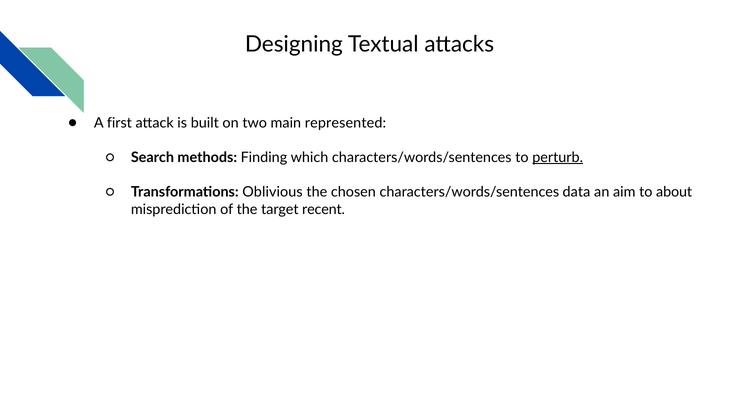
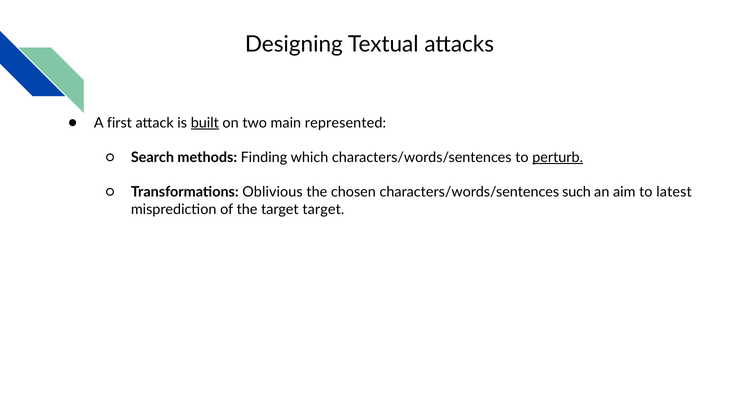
built underline: none -> present
data: data -> such
about: about -> latest
target recent: recent -> target
